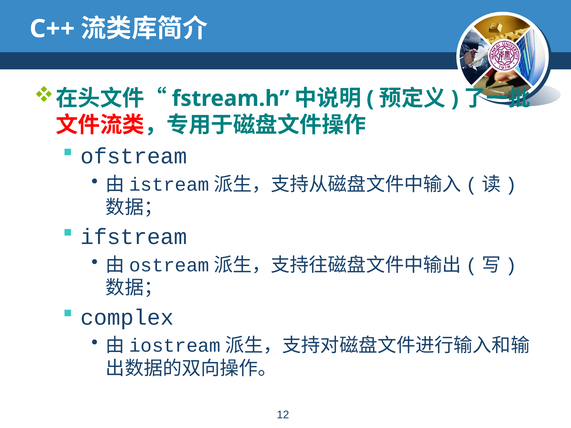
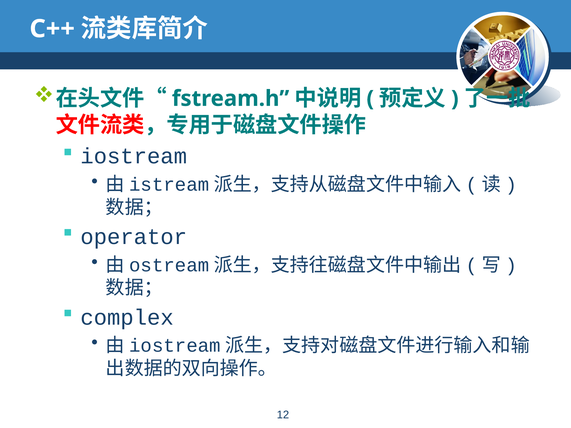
ofstream: ofstream -> iostream
ifstream: ifstream -> operator
